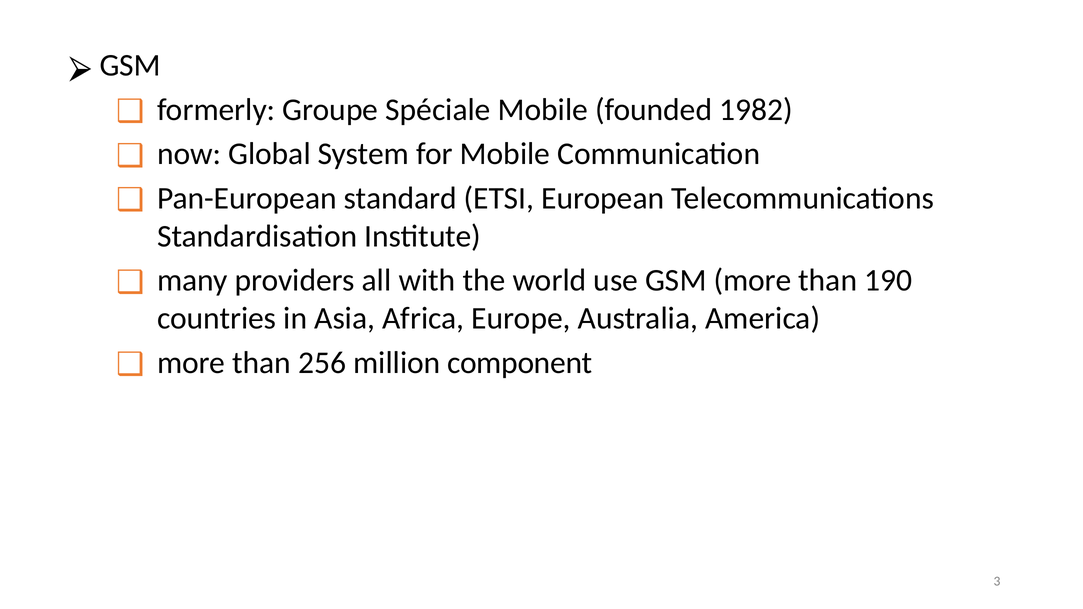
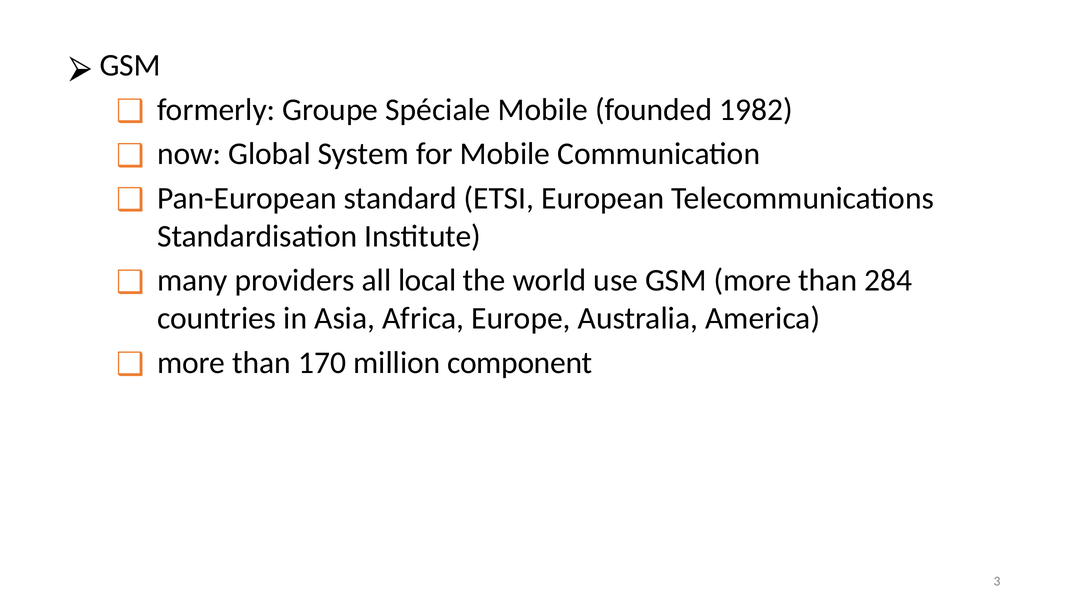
with: with -> local
190: 190 -> 284
256: 256 -> 170
